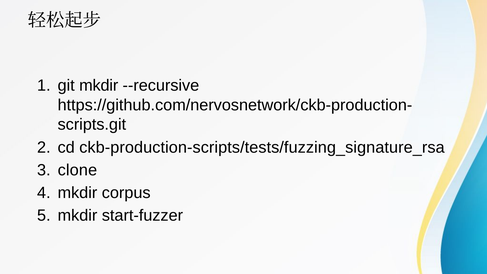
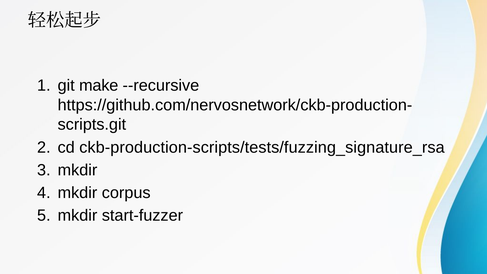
git mkdir: mkdir -> make
clone at (77, 170): clone -> mkdir
